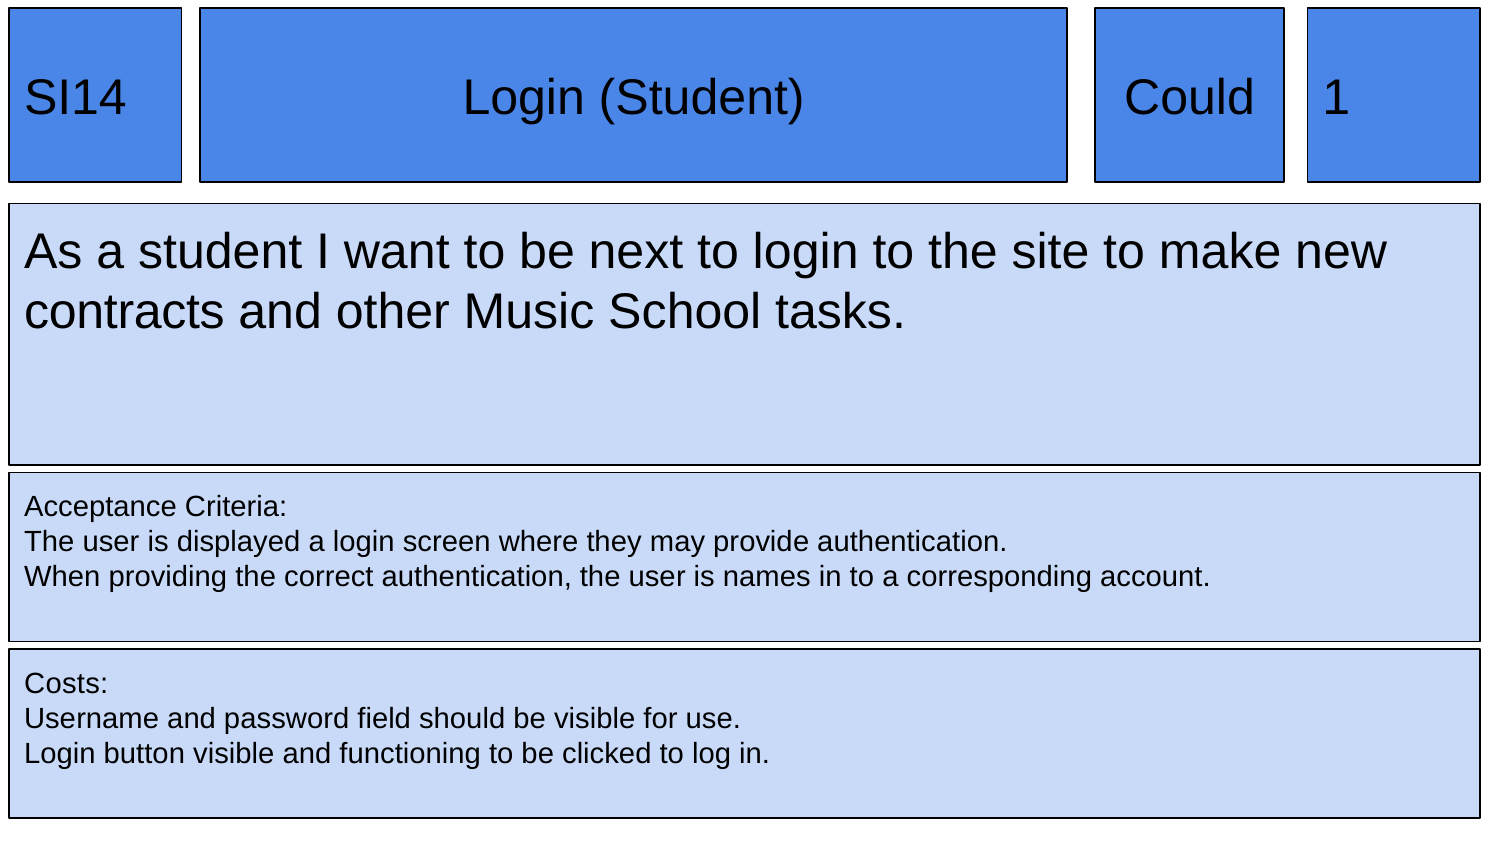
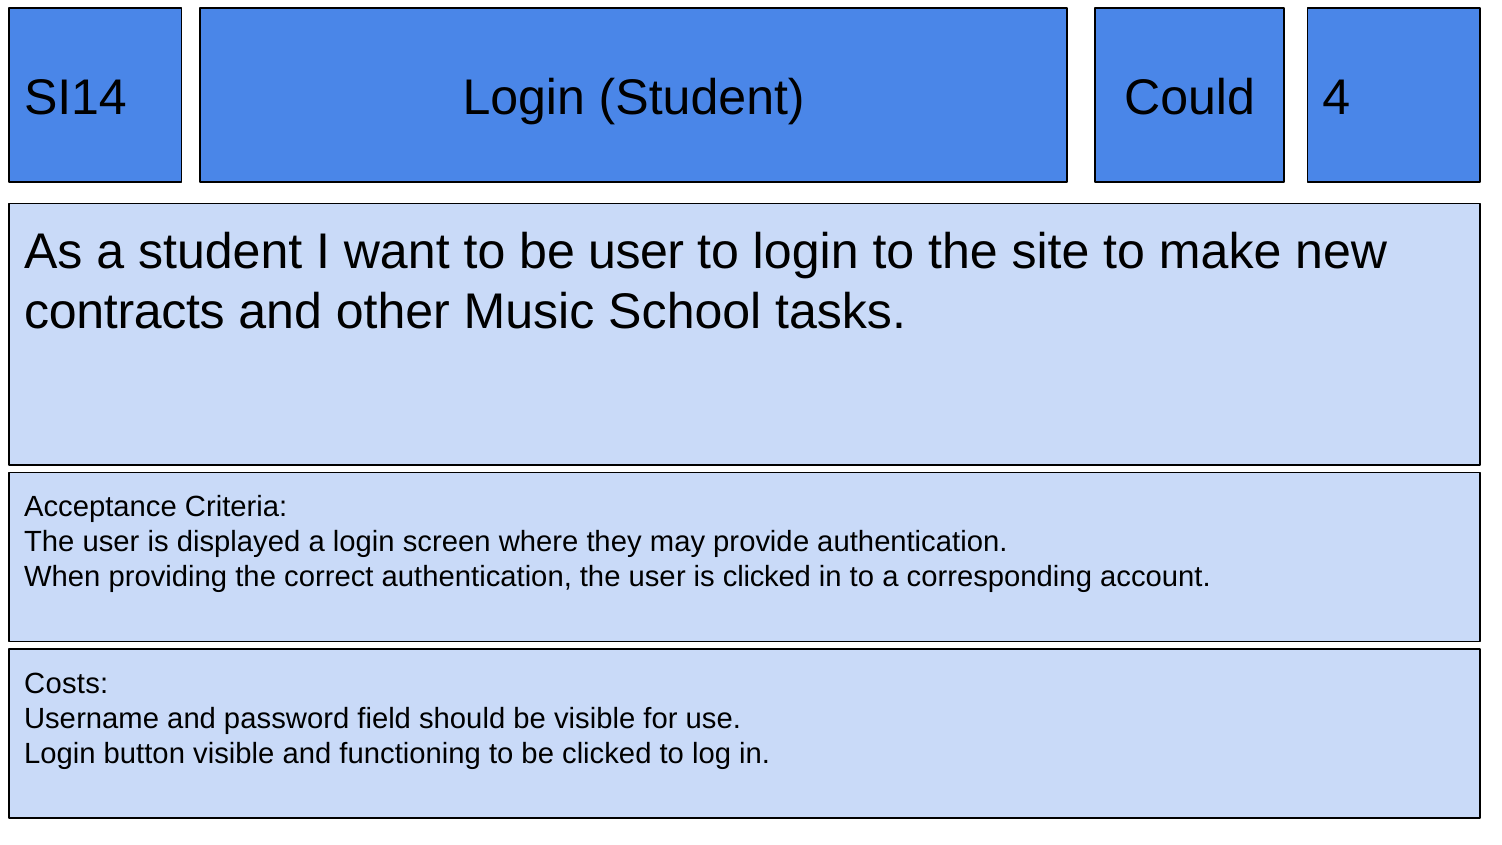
1: 1 -> 4
be next: next -> user
is names: names -> clicked
